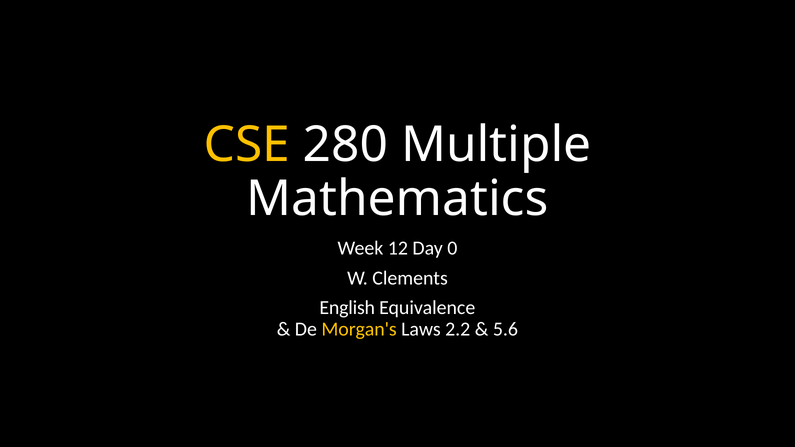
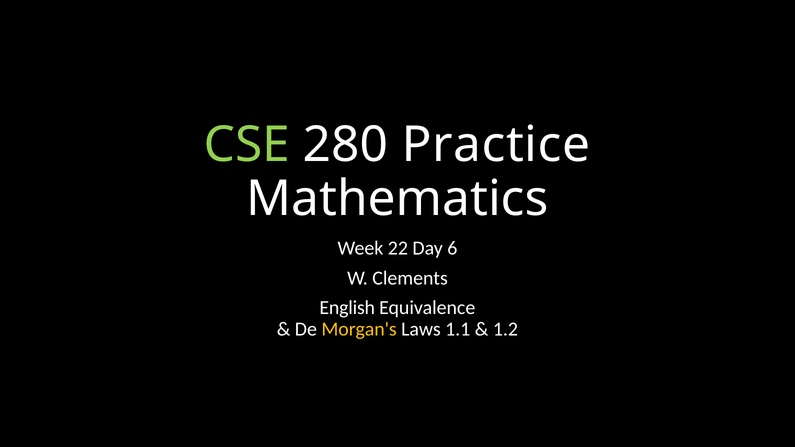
CSE colour: yellow -> light green
Multiple: Multiple -> Practice
12: 12 -> 22
0: 0 -> 6
2.2: 2.2 -> 1.1
5.6: 5.6 -> 1.2
